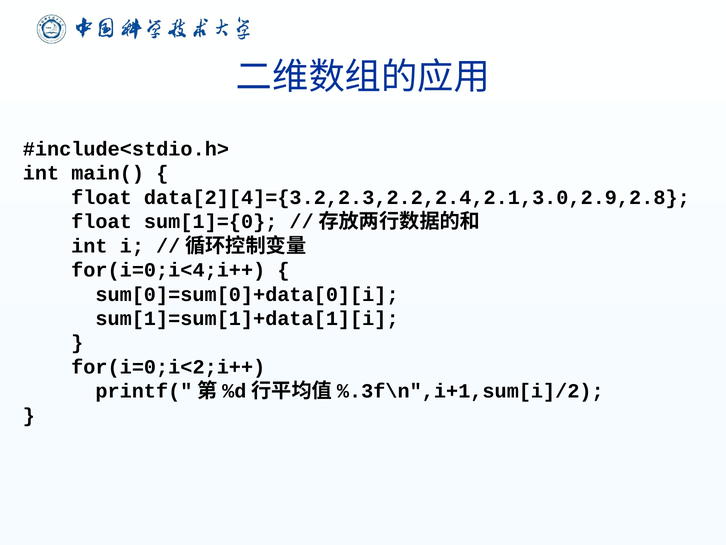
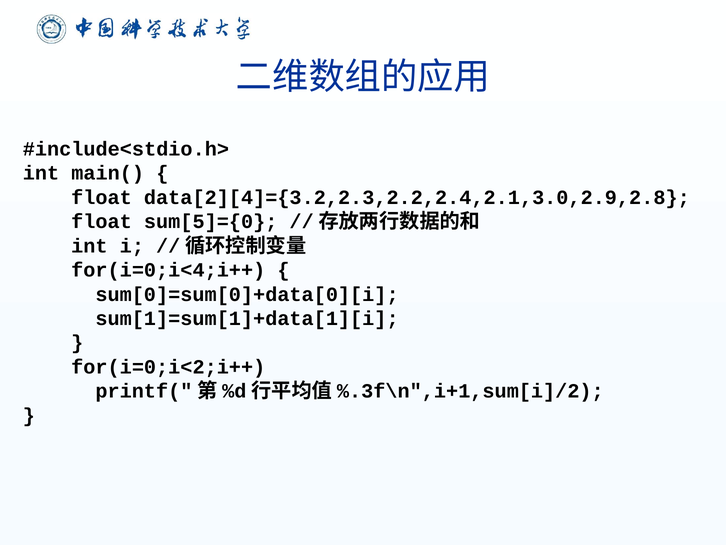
sum[1]={0: sum[1]={0 -> sum[5]={0
